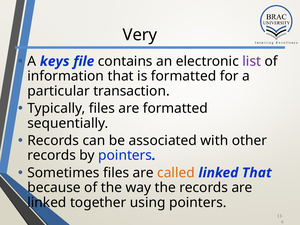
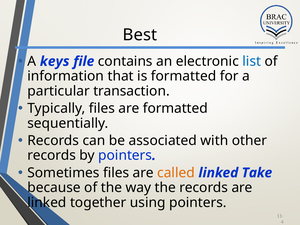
Very: Very -> Best
list colour: purple -> blue
linked That: That -> Take
